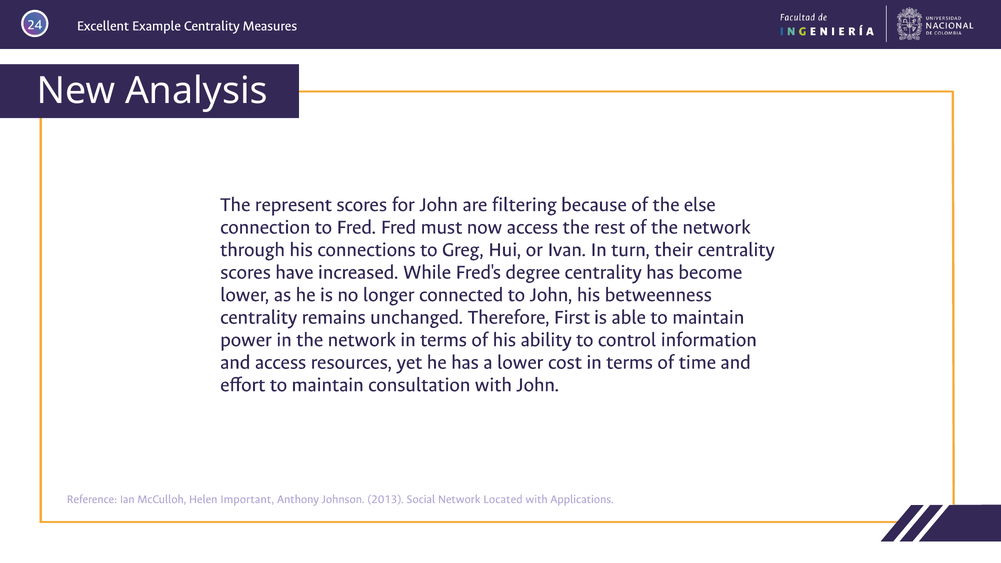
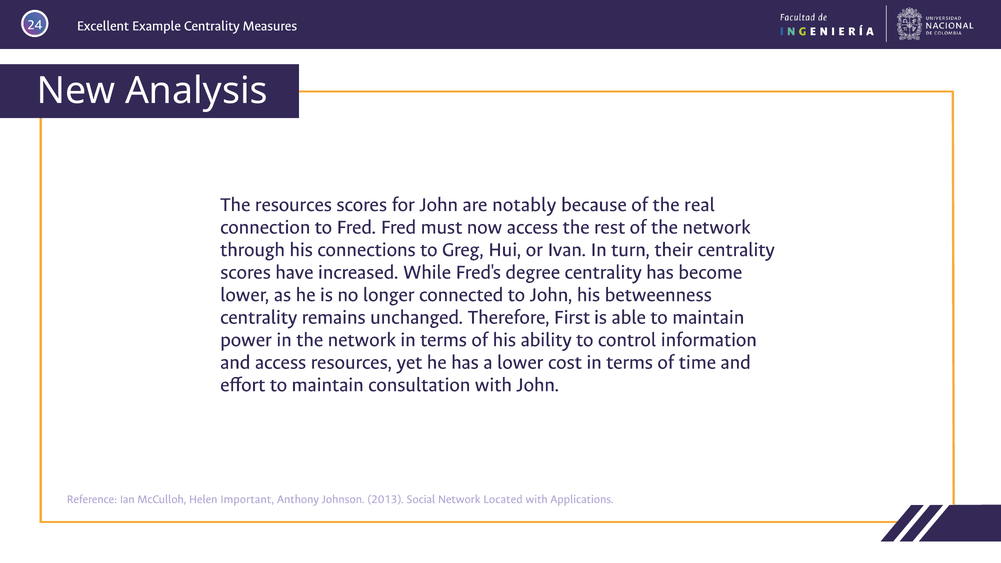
The represent: represent -> resources
filtering: filtering -> notably
else: else -> real
